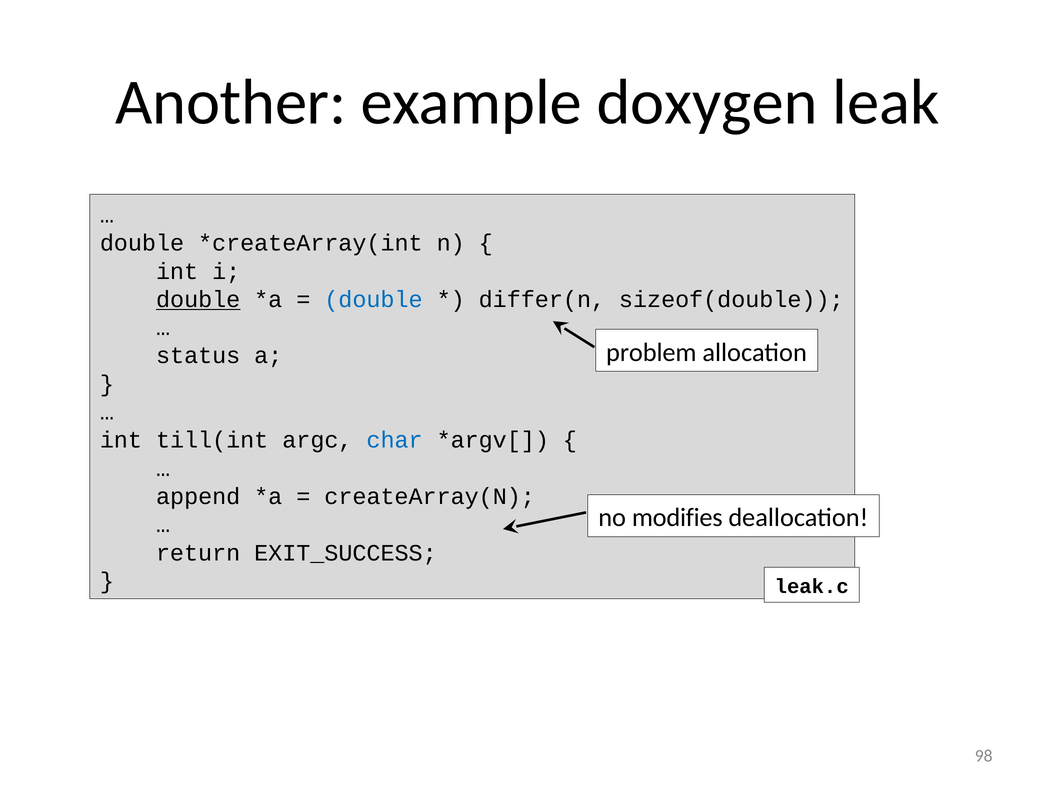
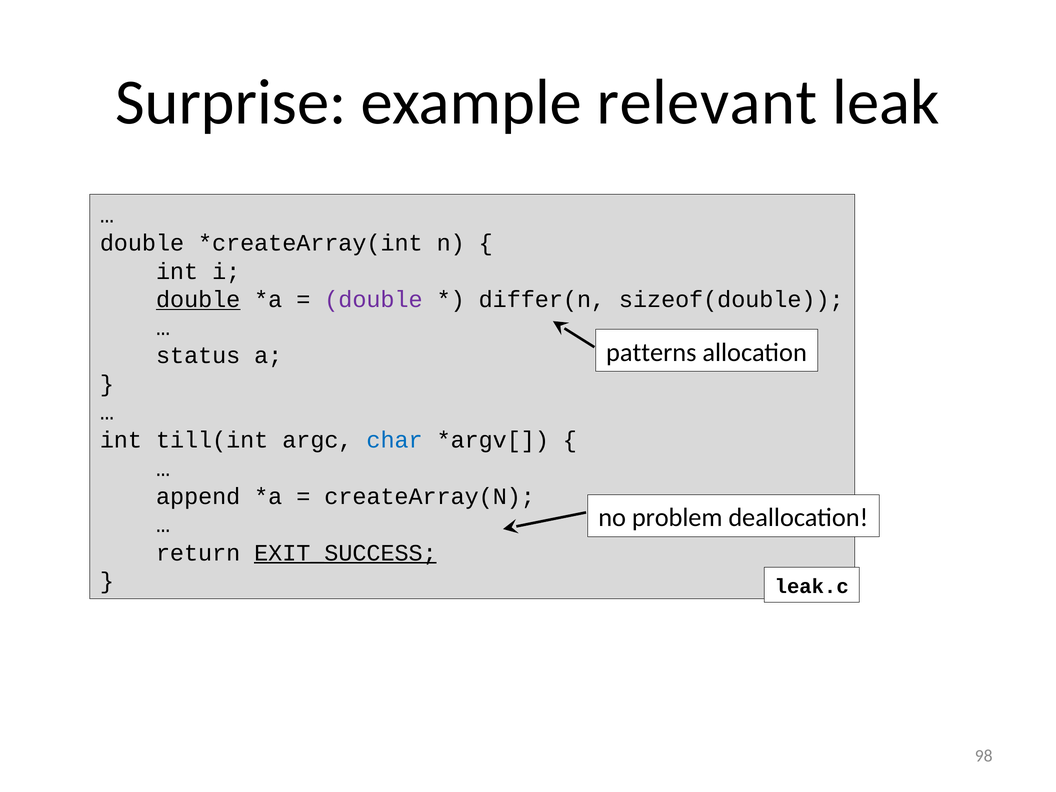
Another: Another -> Surprise
doxygen: doxygen -> relevant
double at (373, 299) colour: blue -> purple
problem: problem -> patterns
modifies: modifies -> problem
EXIT_SUCCESS underline: none -> present
